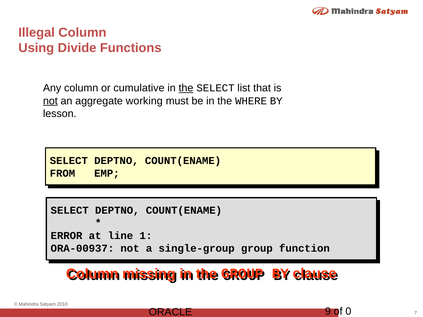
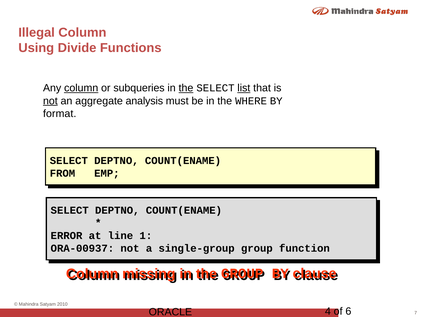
column at (81, 88) underline: none -> present
cumulative: cumulative -> subqueries
list underline: none -> present
working: working -> analysis
lesson: lesson -> format
9: 9 -> 4
0: 0 -> 6
